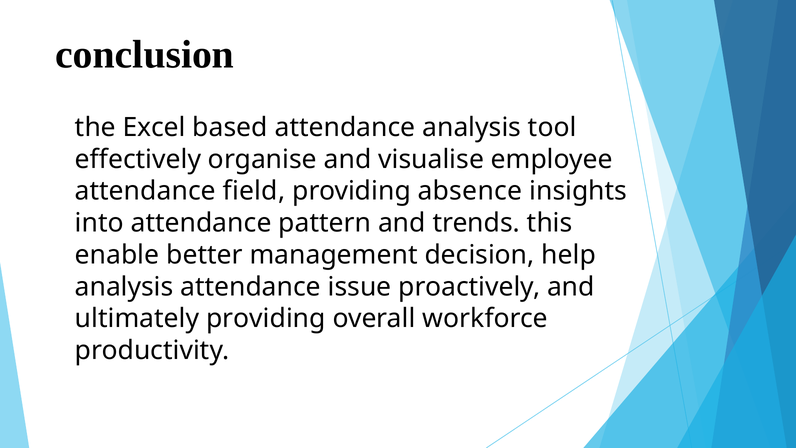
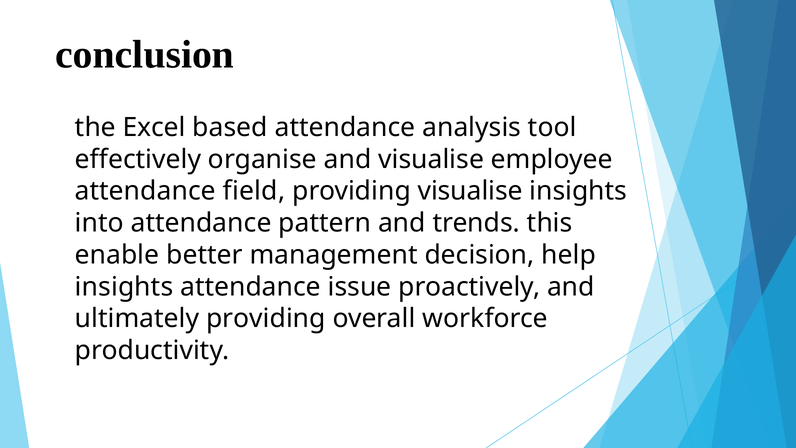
providing absence: absence -> visualise
analysis at (124, 287): analysis -> insights
